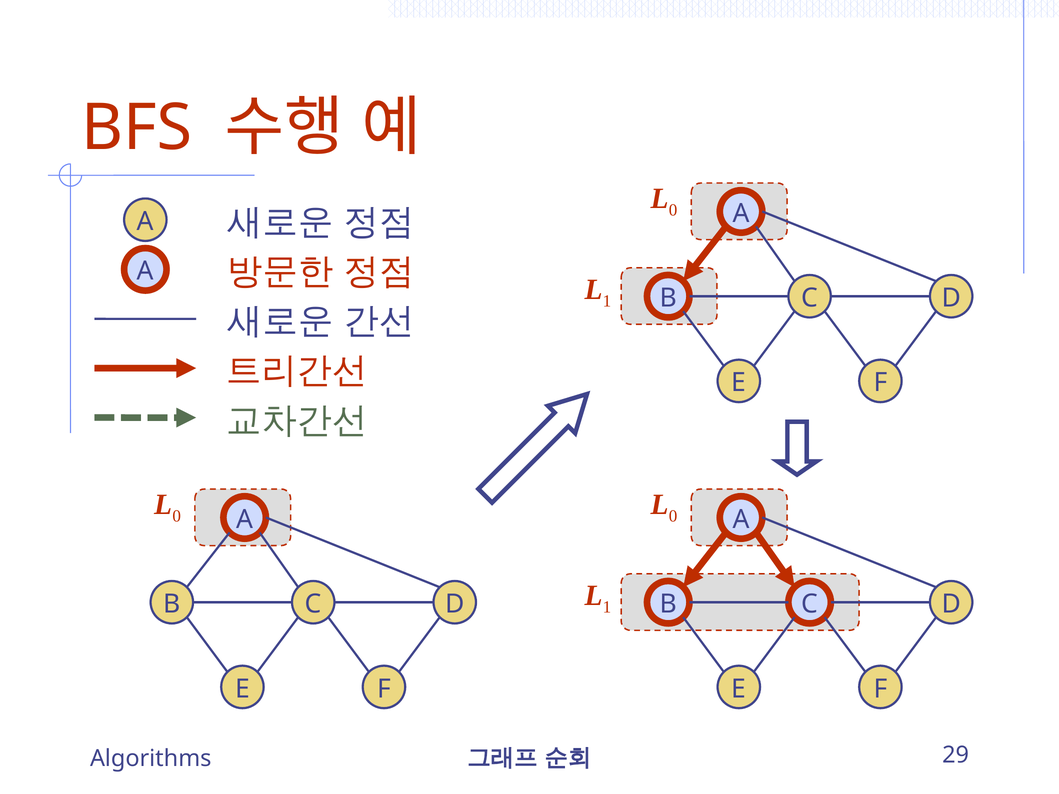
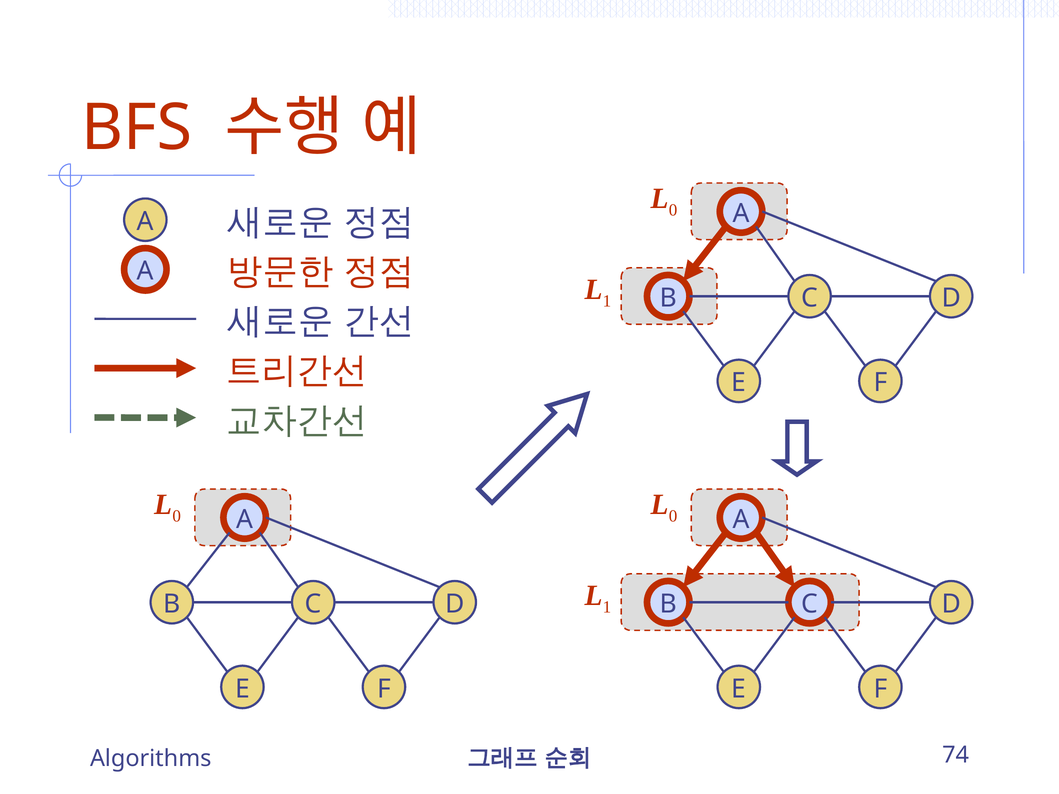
29: 29 -> 74
